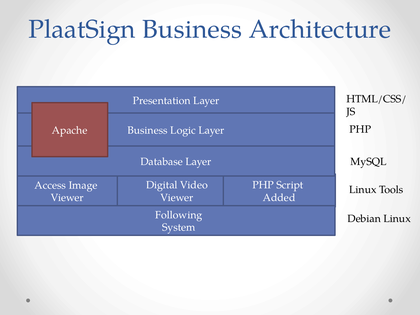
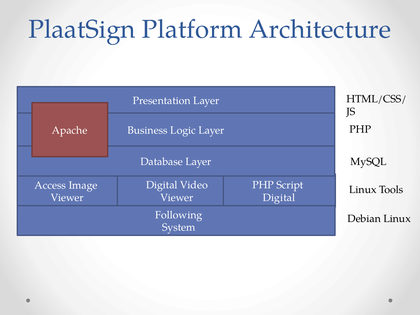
PlaatSign Business: Business -> Platform
Added at (279, 198): Added -> Digital
